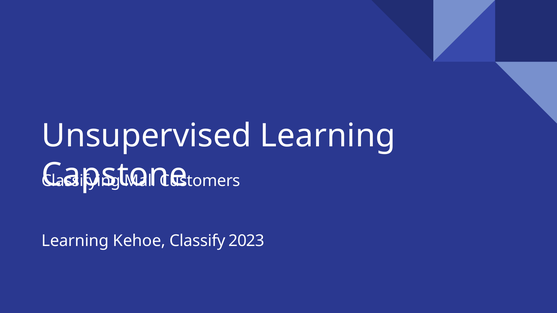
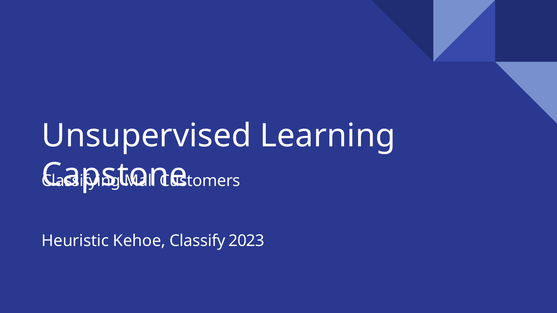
Learning at (75, 241): Learning -> Heuristic
